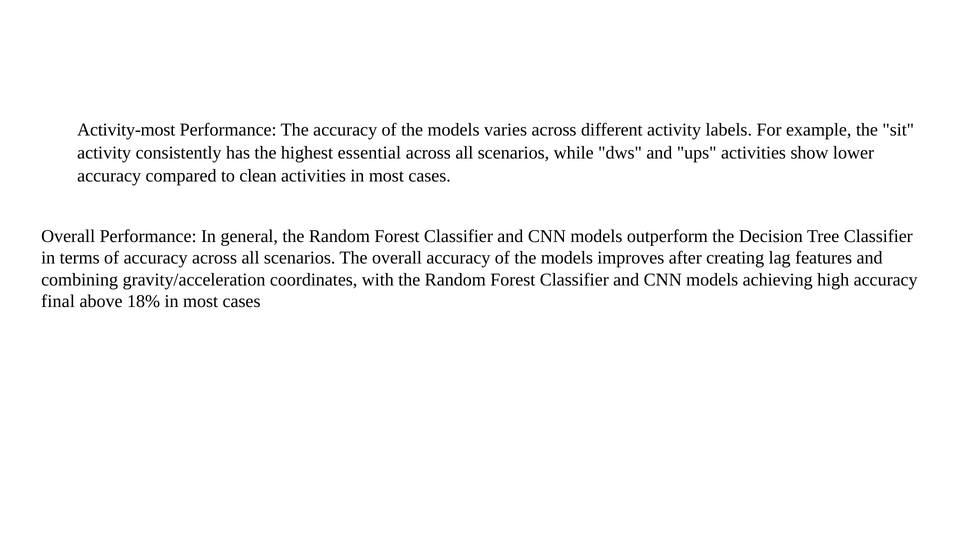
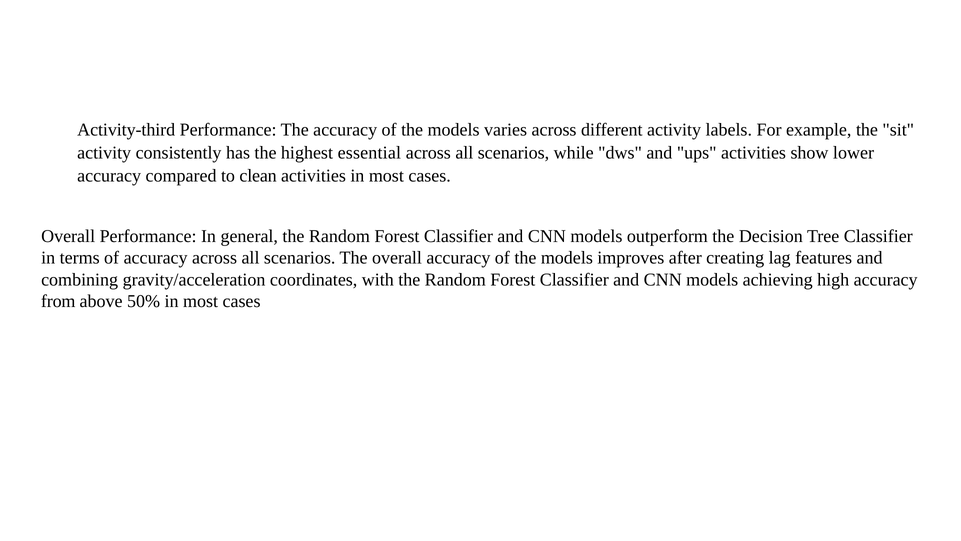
Activity-most: Activity-most -> Activity-third
final: final -> from
18%: 18% -> 50%
